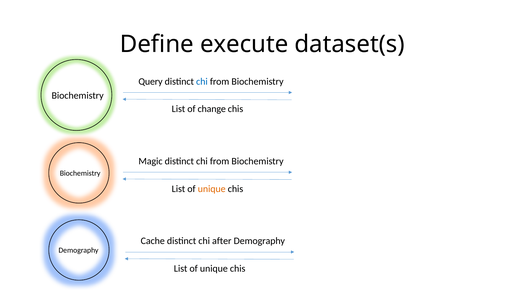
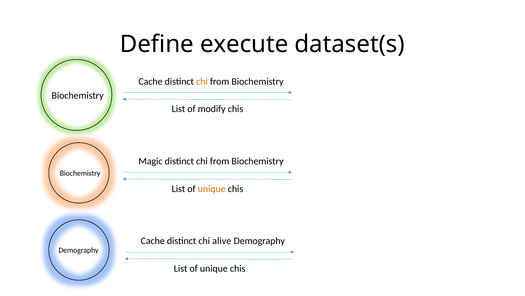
Query at (151, 81): Query -> Cache
chi at (202, 81) colour: blue -> orange
change: change -> modify
after: after -> alive
